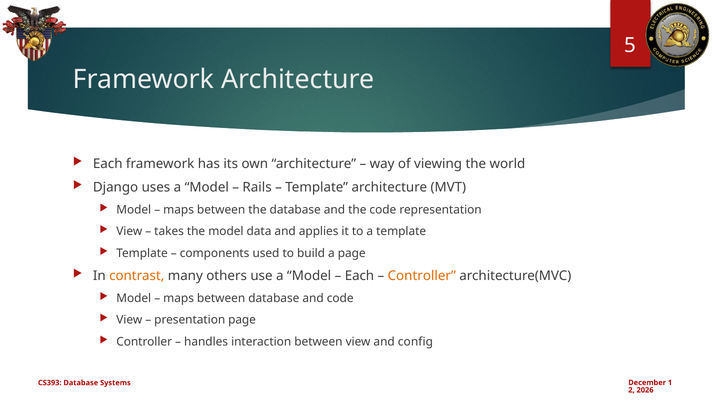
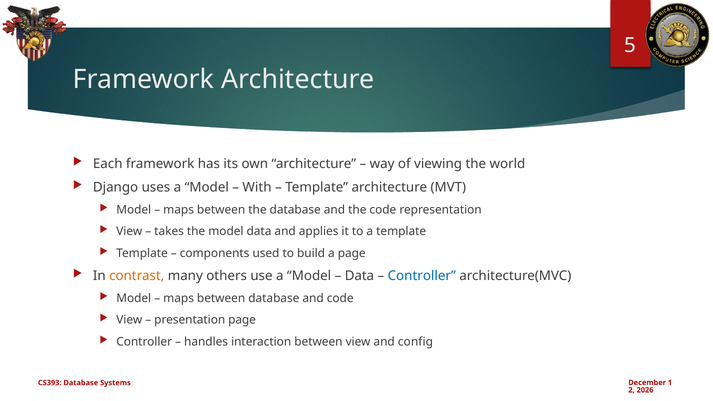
Rails: Rails -> With
Each at (359, 276): Each -> Data
Controller at (422, 276) colour: orange -> blue
